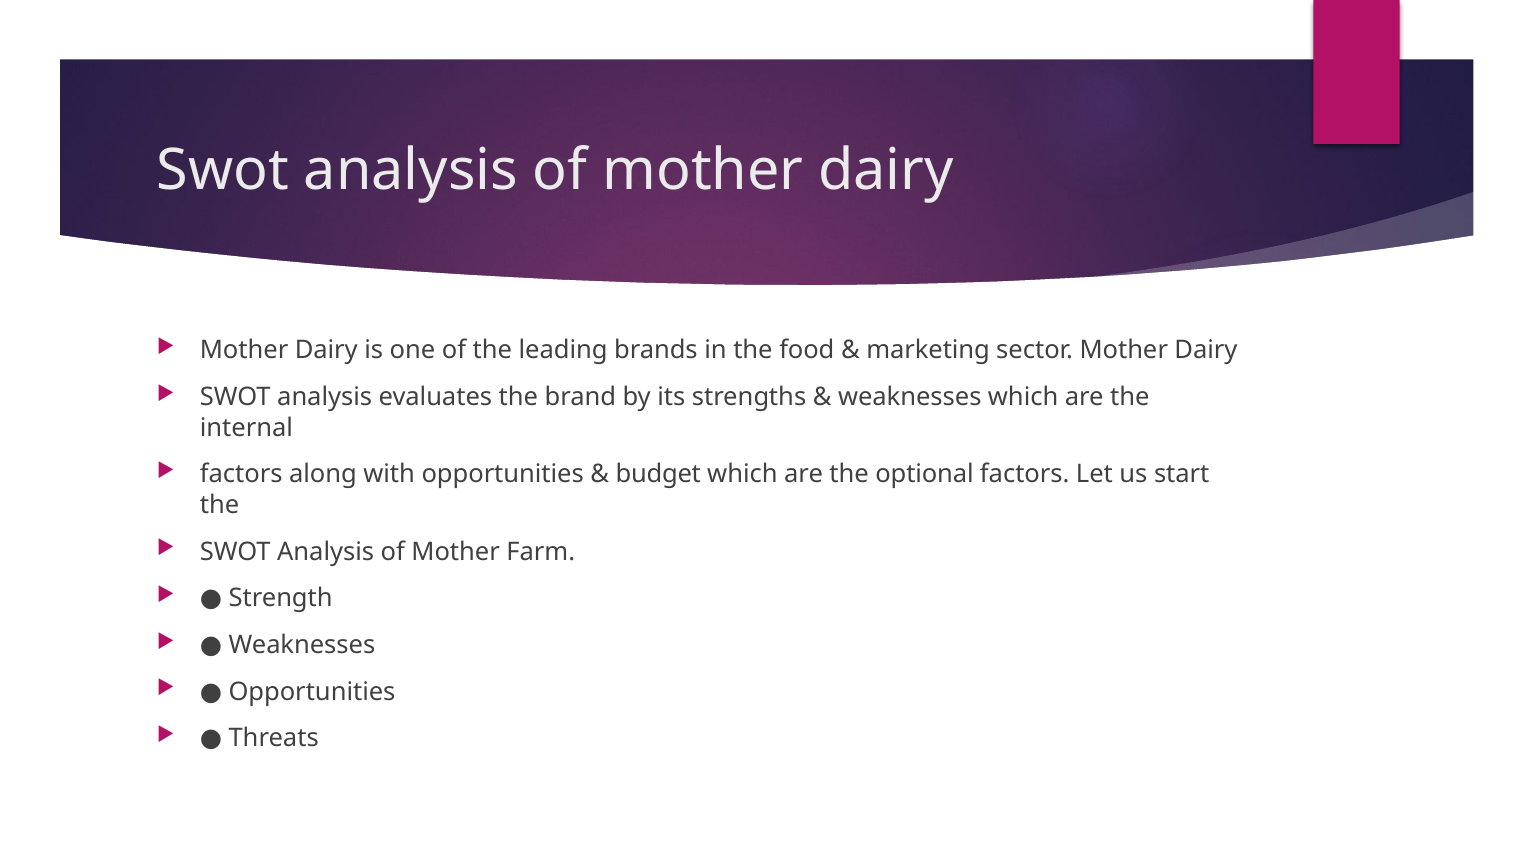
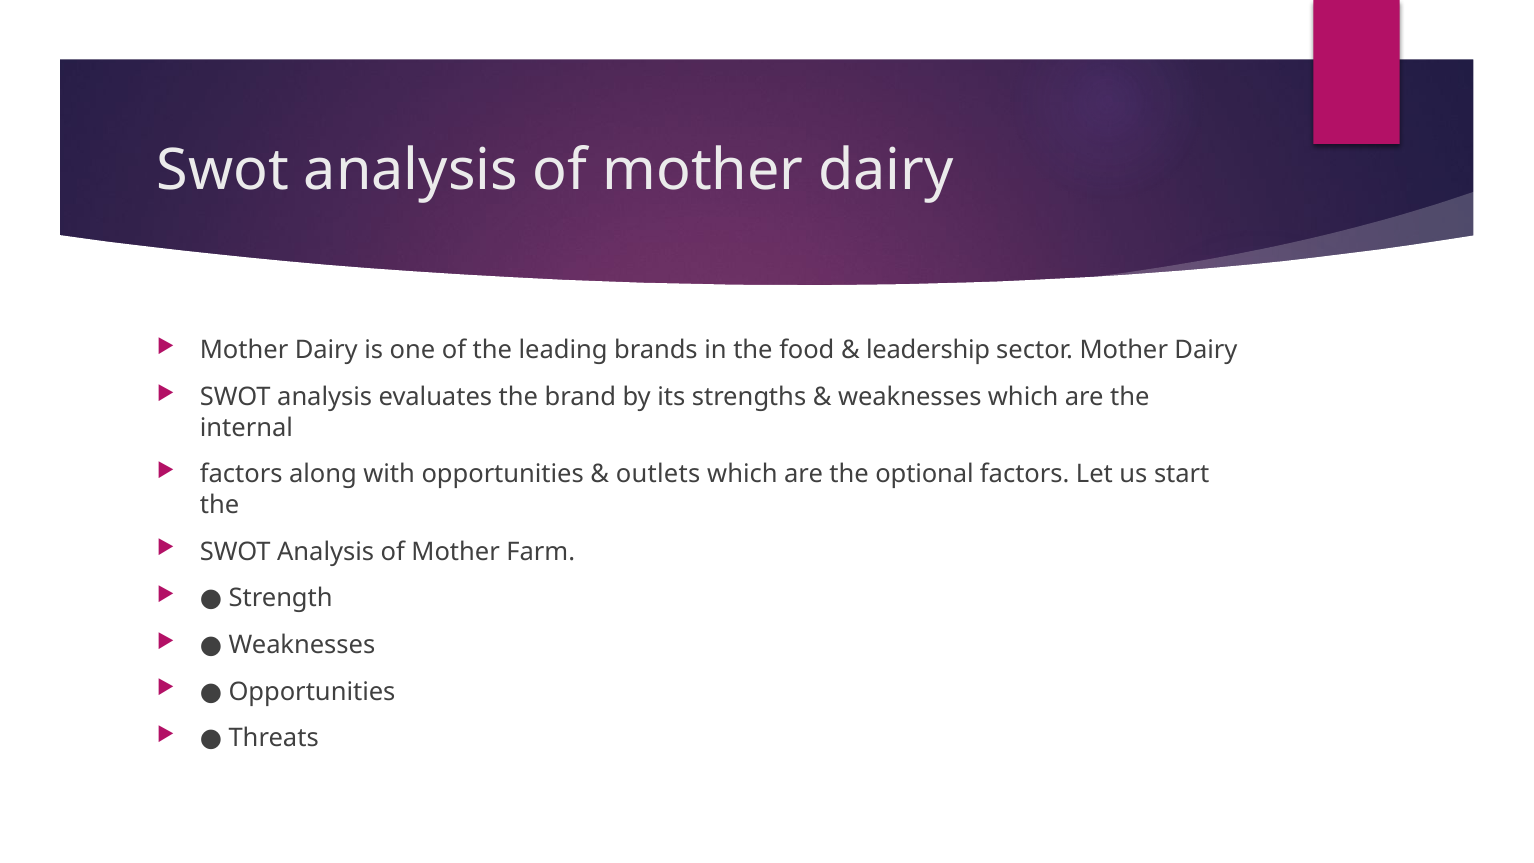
marketing: marketing -> leadership
budget: budget -> outlets
